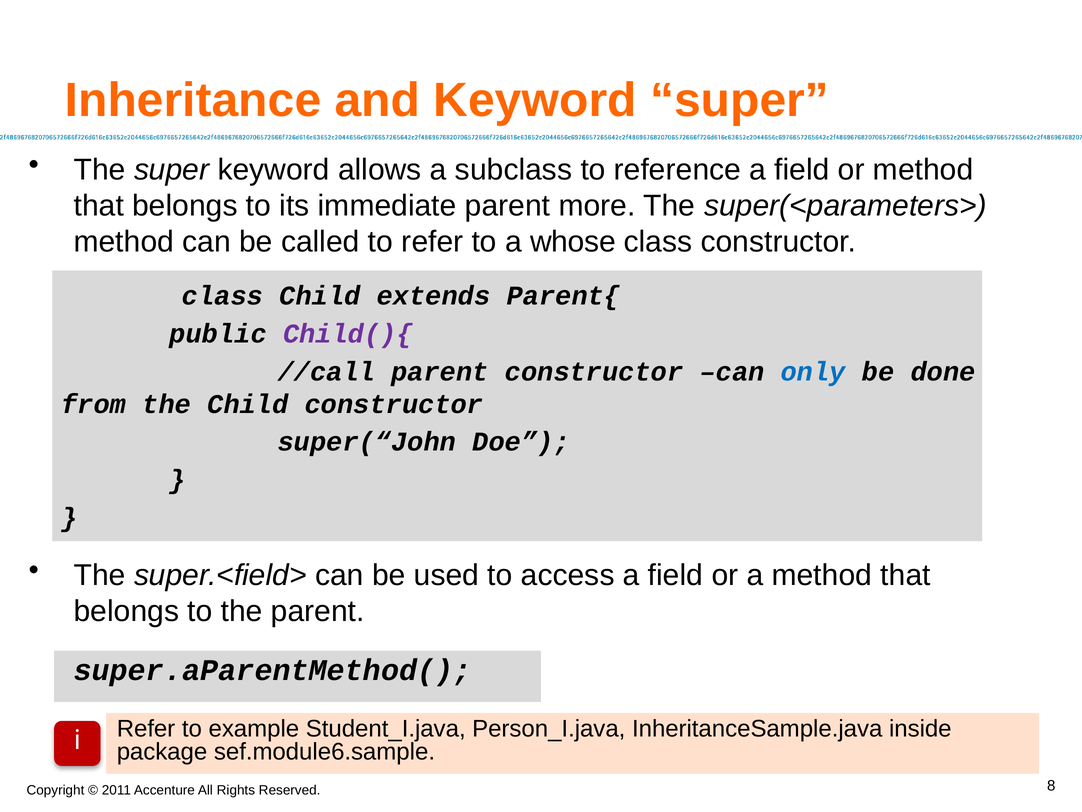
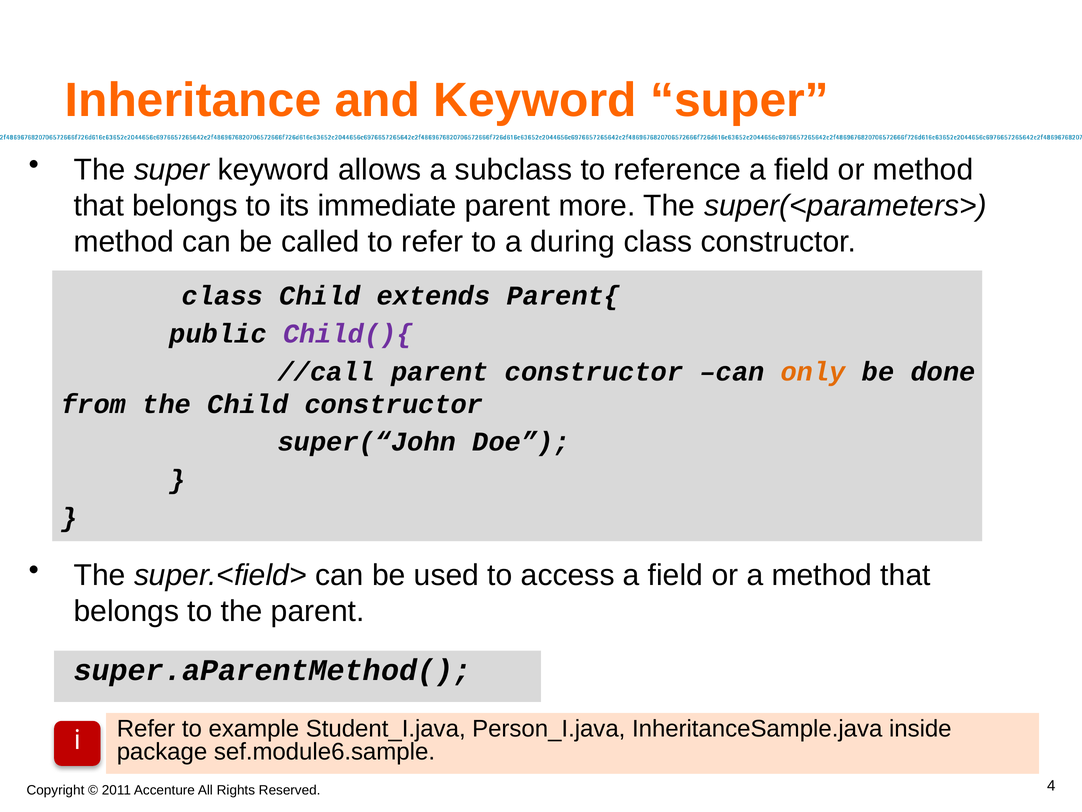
whose: whose -> during
only colour: blue -> orange
8: 8 -> 4
